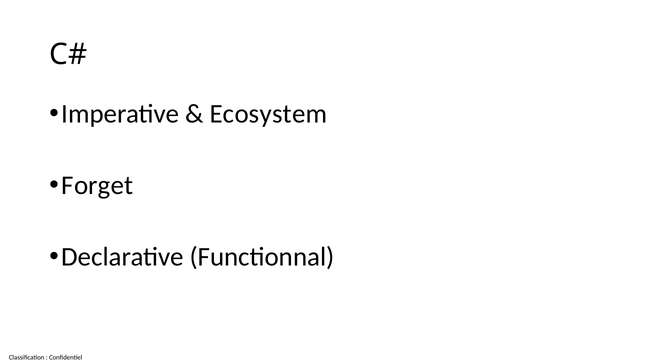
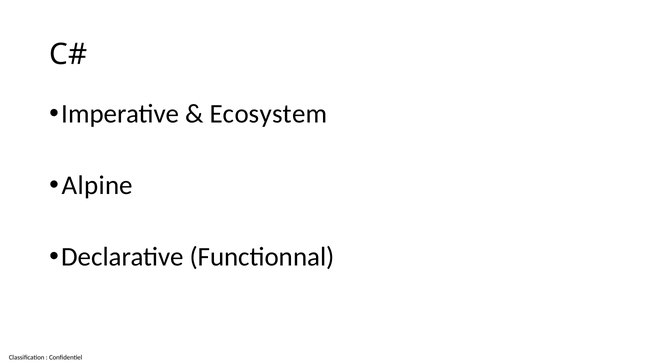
Forget: Forget -> Alpine
